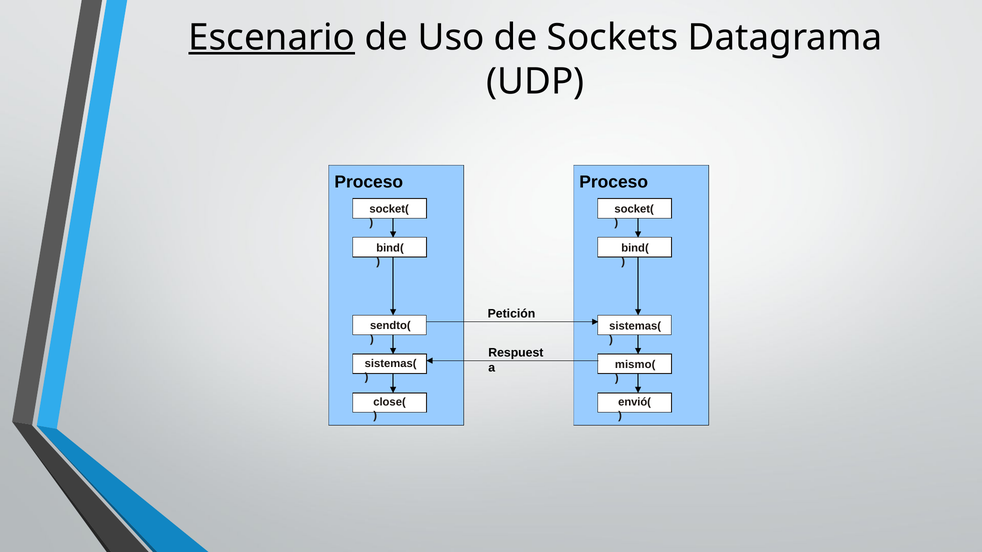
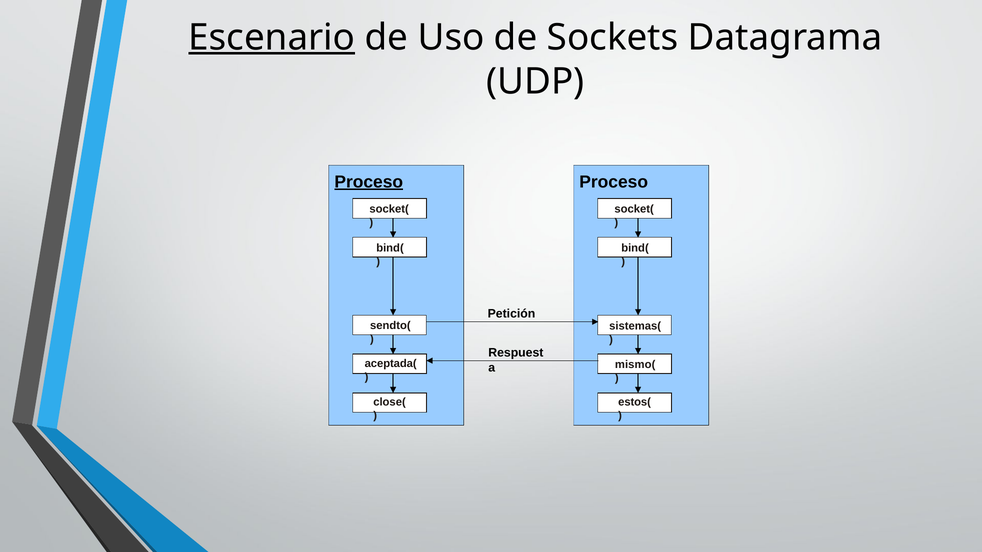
Proceso at (369, 182) underline: none -> present
sistemas( at (391, 364): sistemas( -> aceptada(
envió(: envió( -> estos(
